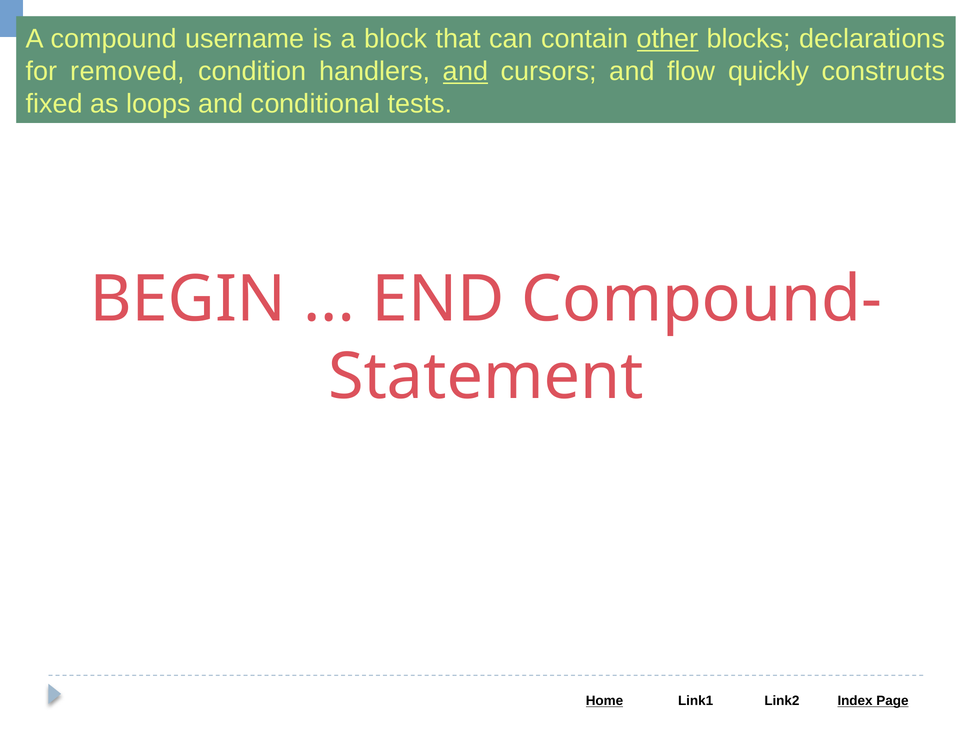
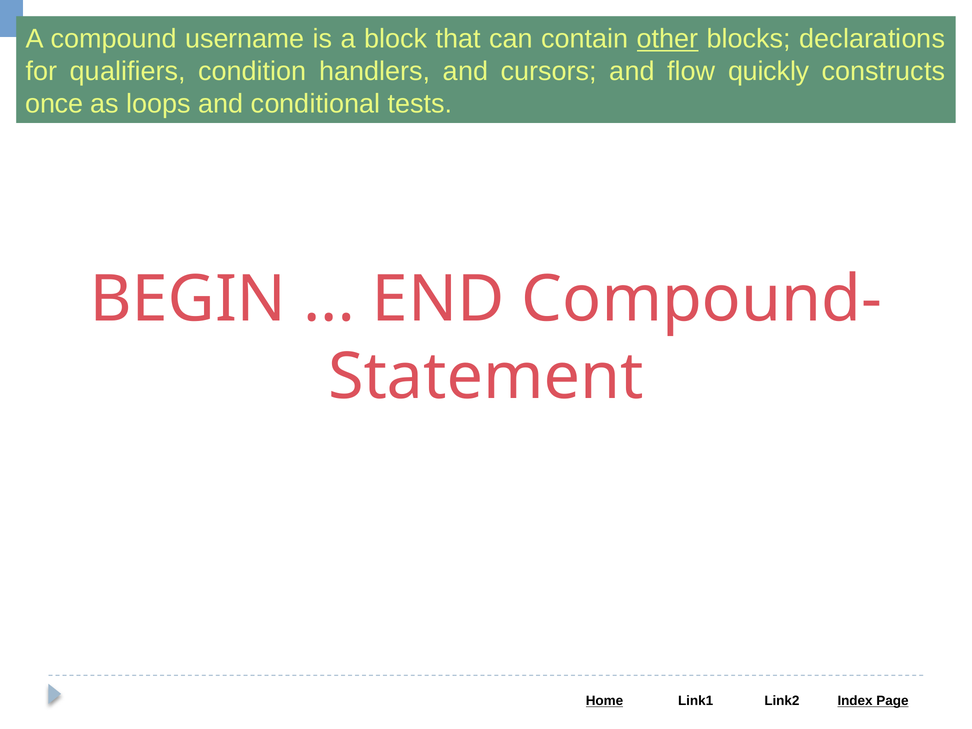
removed: removed -> qualifiers
and at (466, 71) underline: present -> none
fixed: fixed -> once
